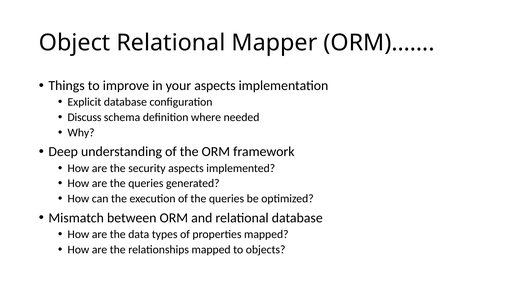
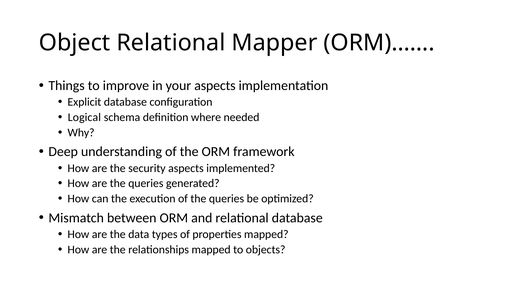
Discuss: Discuss -> Logical
